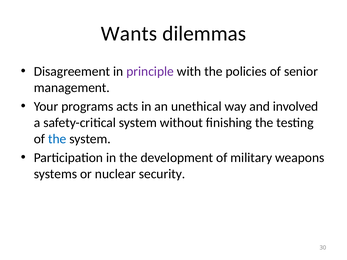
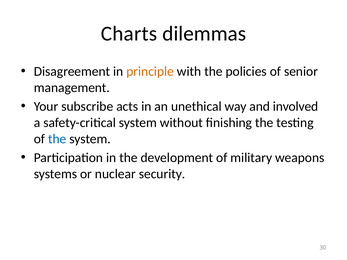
Wants: Wants -> Charts
principle colour: purple -> orange
programs: programs -> subscribe
